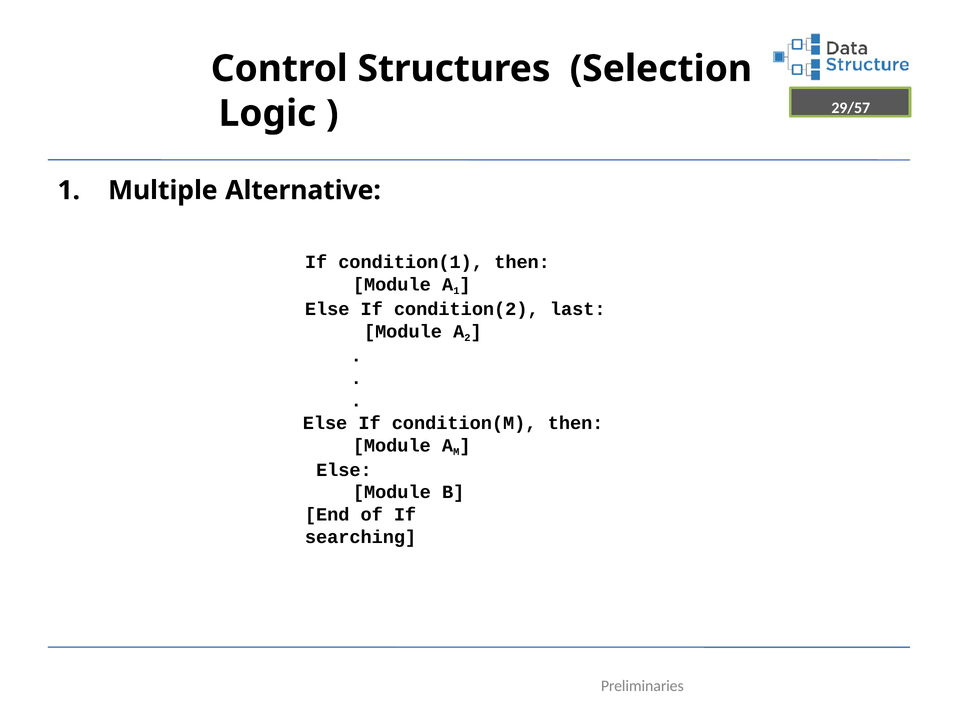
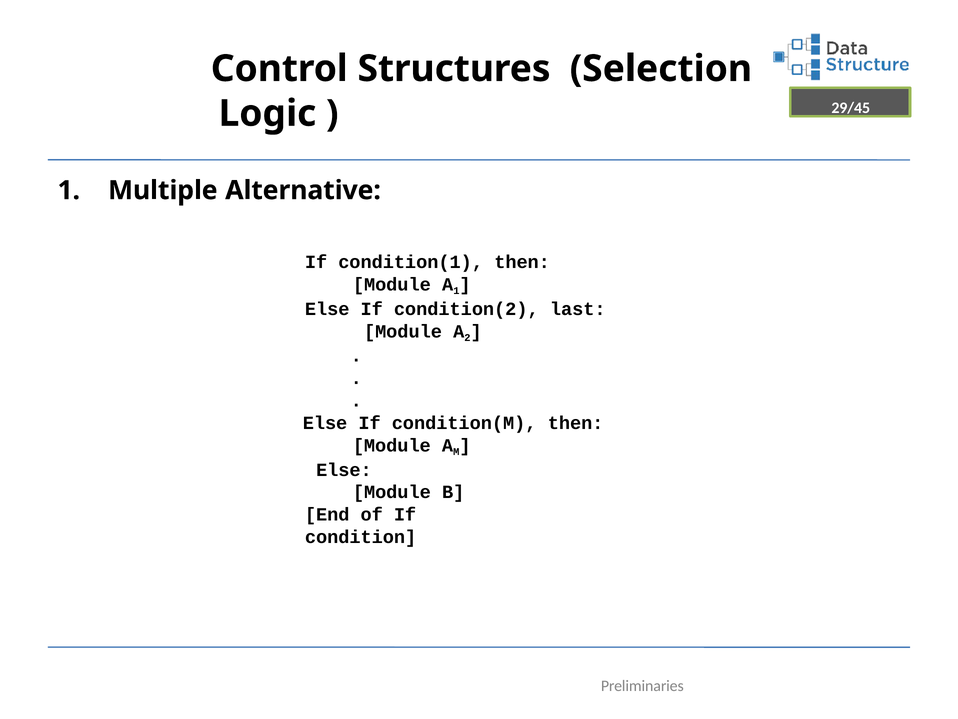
29/57: 29/57 -> 29/45
searching: searching -> condition
